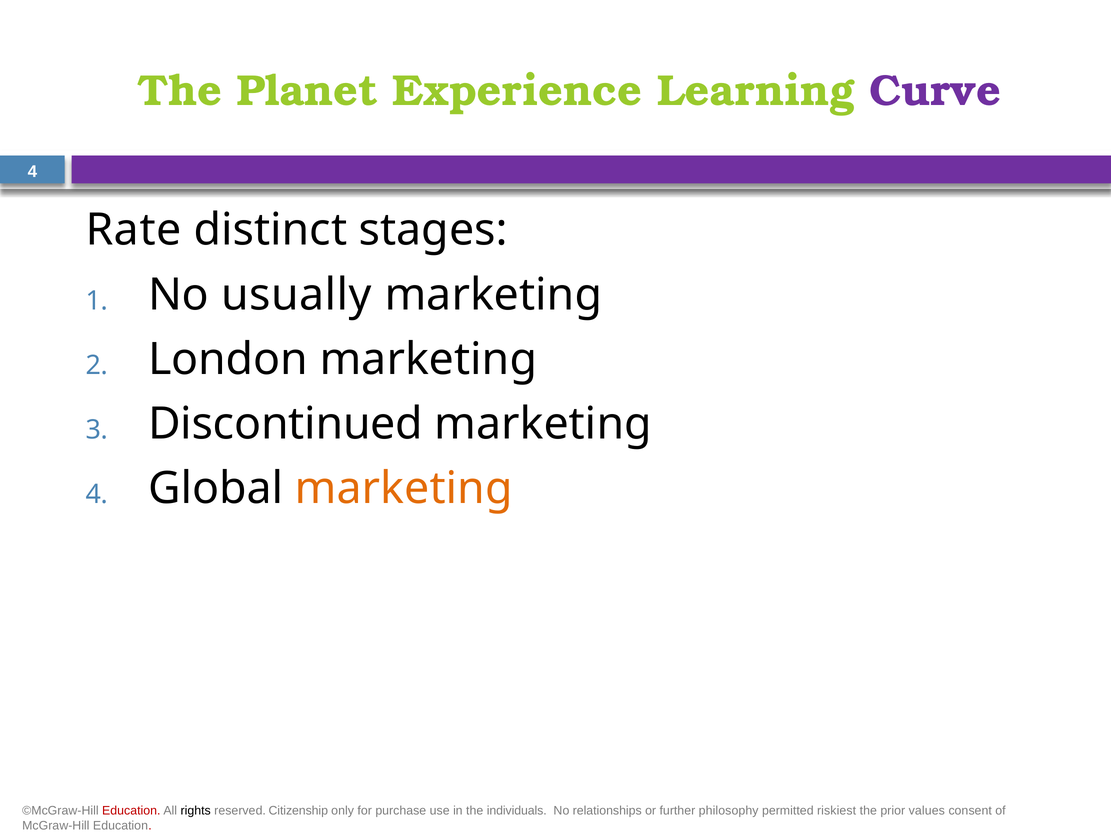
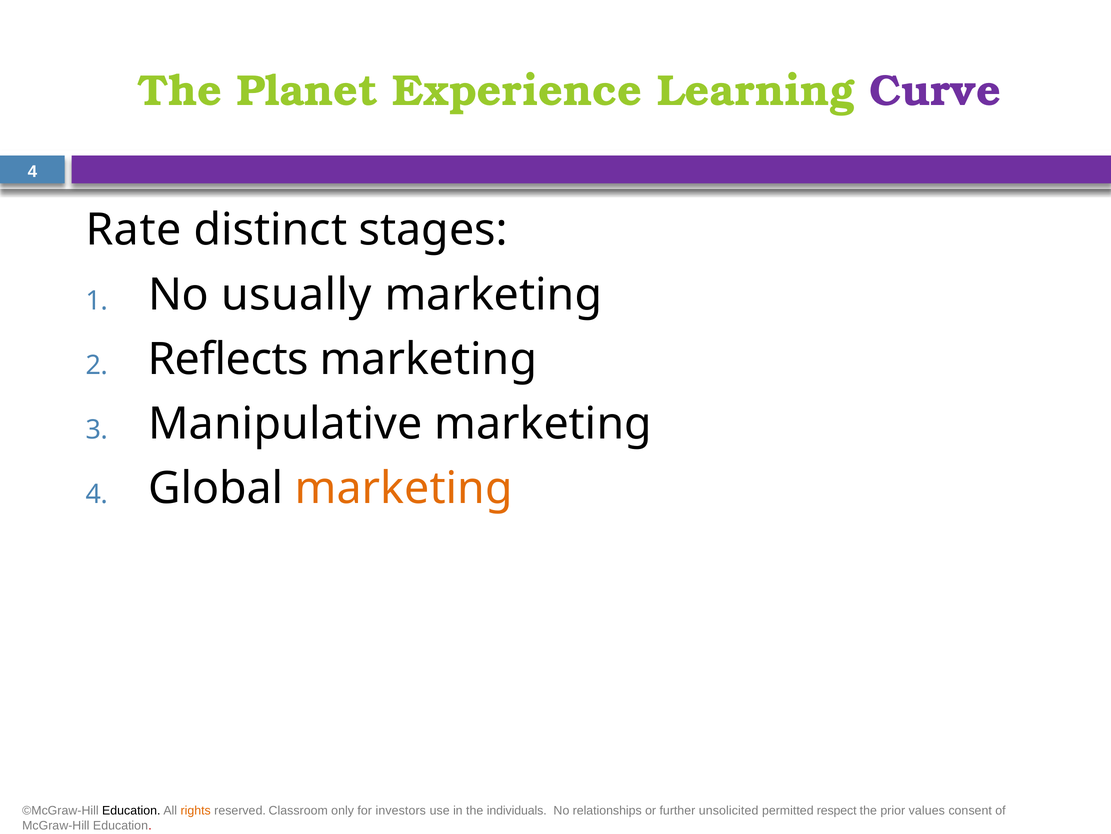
London: London -> Reflects
Discontinued: Discontinued -> Manipulative
Education at (131, 810) colour: red -> black
rights colour: black -> orange
Citizenship: Citizenship -> Classroom
purchase: purchase -> investors
philosophy: philosophy -> unsolicited
riskiest: riskiest -> respect
